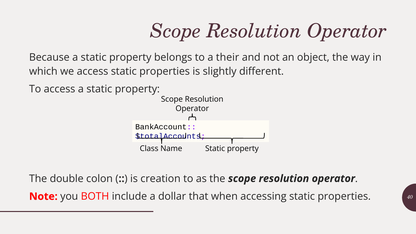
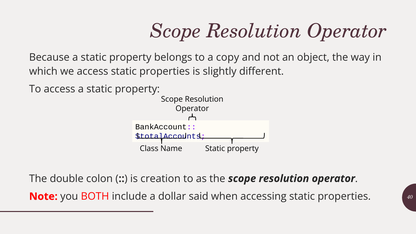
their: their -> copy
that: that -> said
